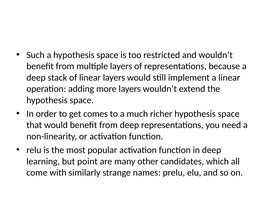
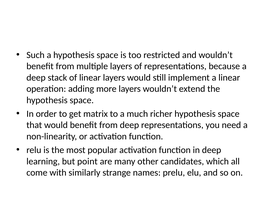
comes: comes -> matrix
